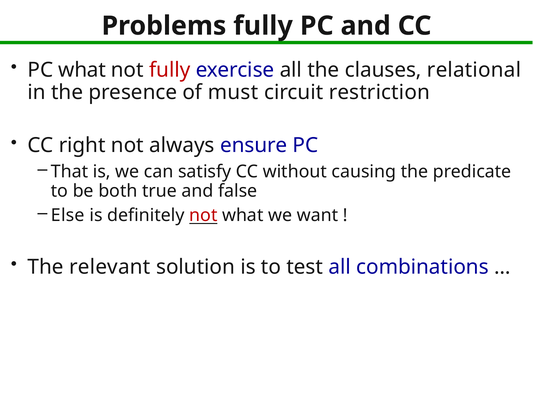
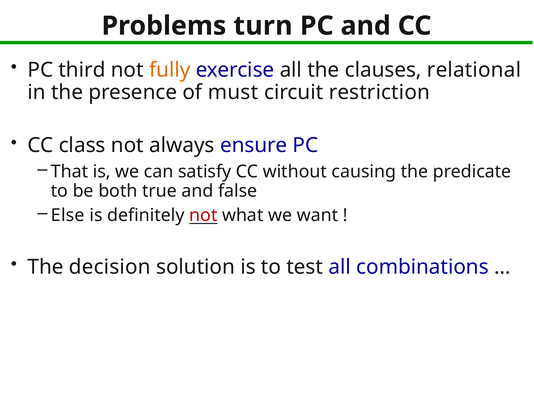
Problems fully: fully -> turn
PC what: what -> third
fully at (170, 70) colour: red -> orange
right: right -> class
relevant: relevant -> decision
